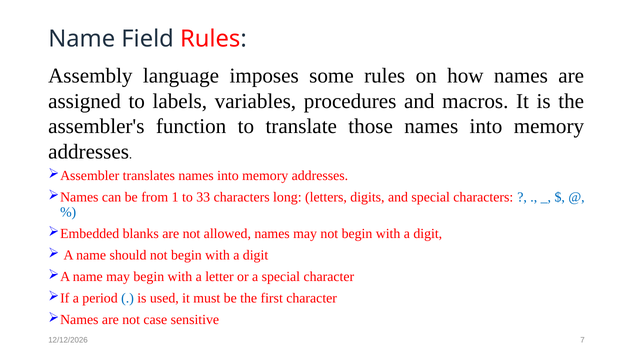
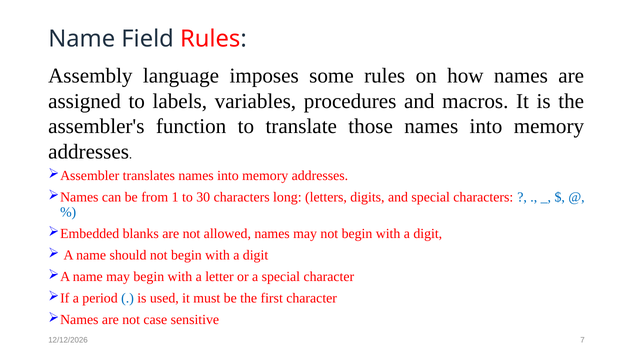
33: 33 -> 30
